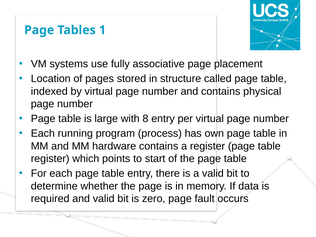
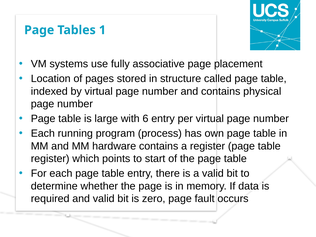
8: 8 -> 6
